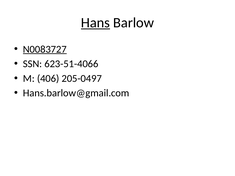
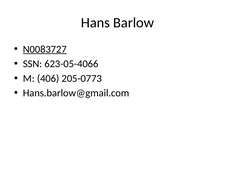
Hans underline: present -> none
623-51-4066: 623-51-4066 -> 623-05-4066
205-0497: 205-0497 -> 205-0773
